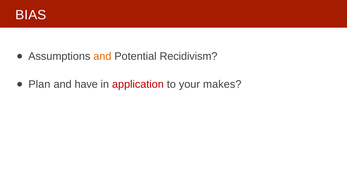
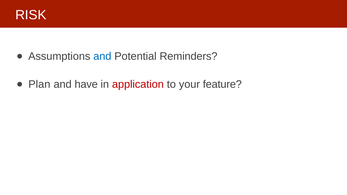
BIAS: BIAS -> RISK
and at (102, 56) colour: orange -> blue
Recidivism: Recidivism -> Reminders
makes: makes -> feature
